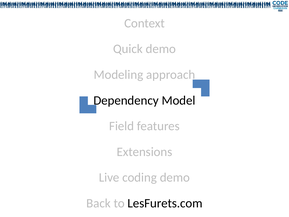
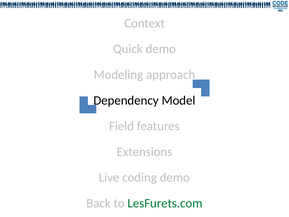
LesFurets.com colour: black -> green
